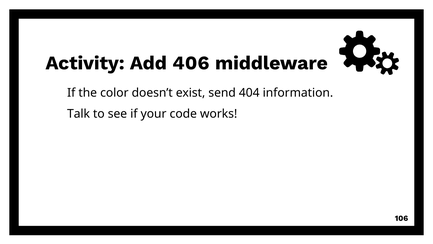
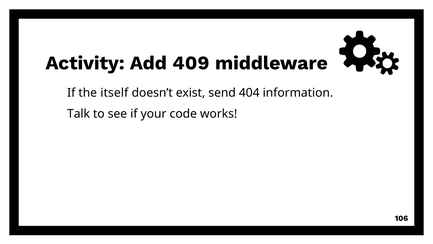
406: 406 -> 409
color: color -> itself
